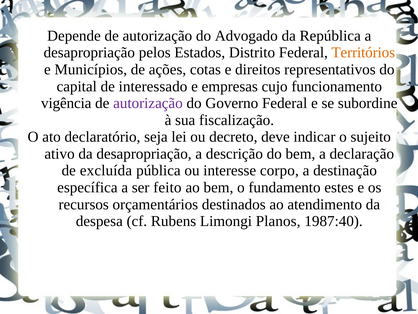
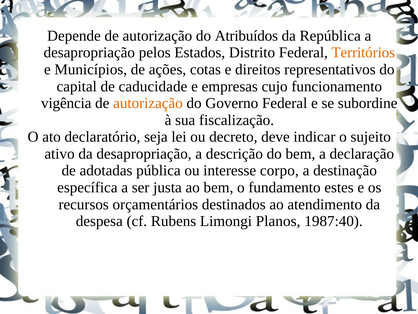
Advogado: Advogado -> Atribuídos
interessado: interessado -> caducidade
autorização at (148, 103) colour: purple -> orange
excluída: excluída -> adotadas
feito: feito -> justa
